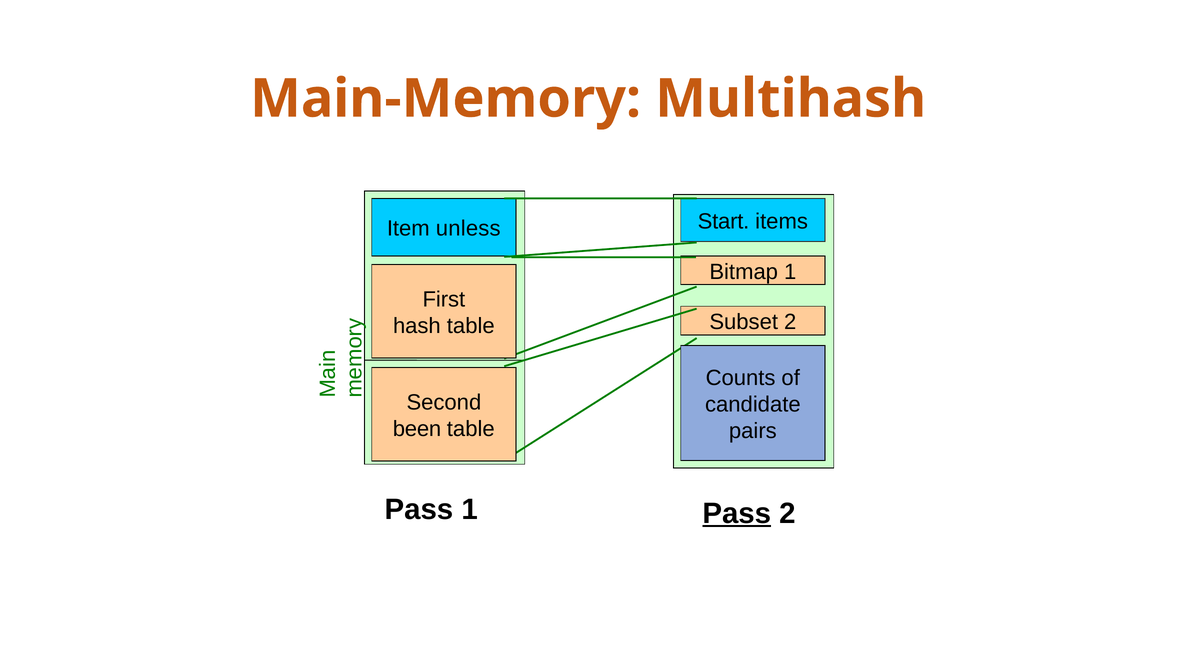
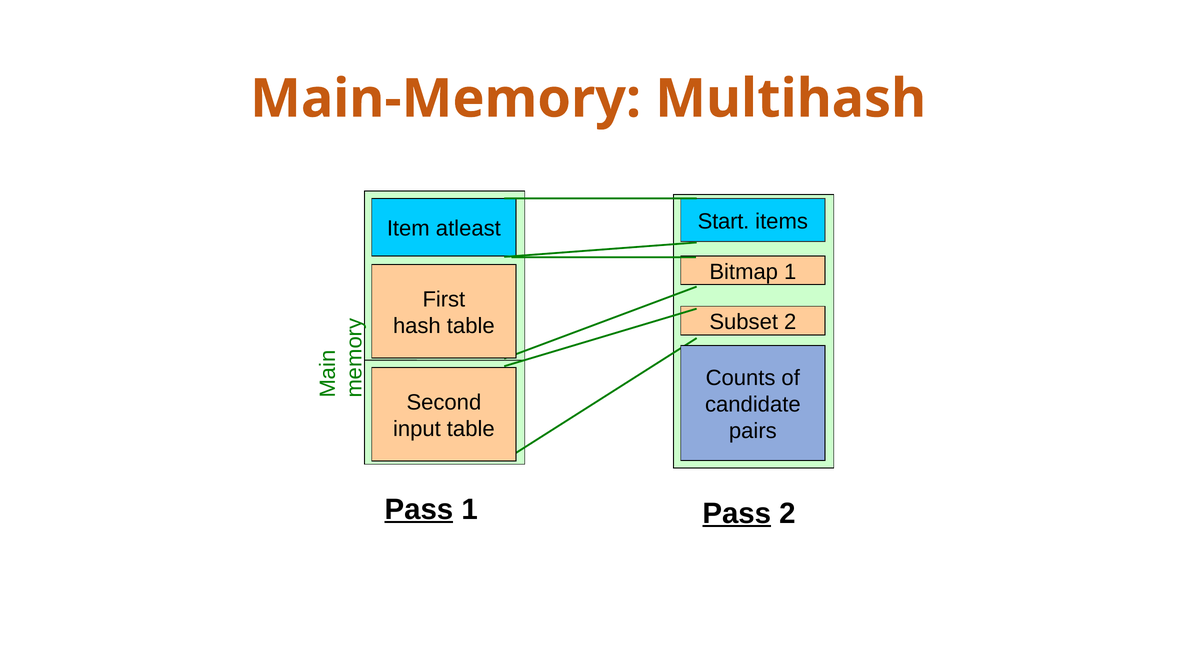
unless: unless -> atleast
been: been -> input
Pass at (419, 509) underline: none -> present
